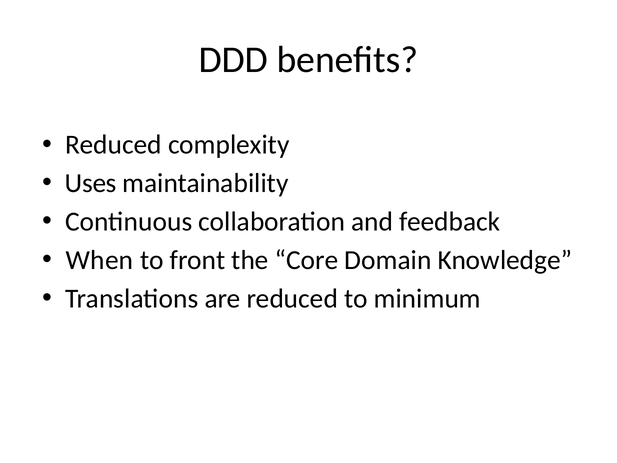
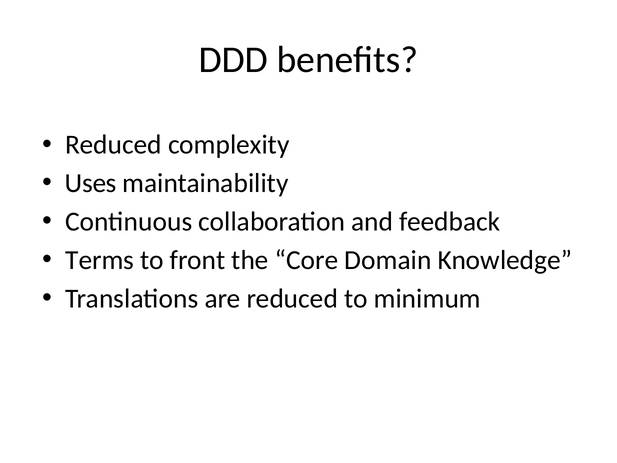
When: When -> Terms
